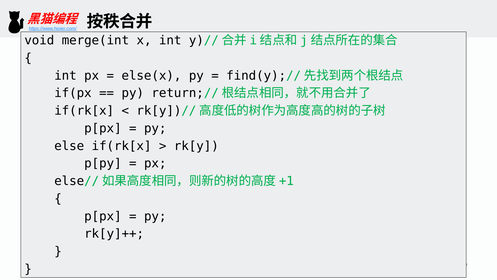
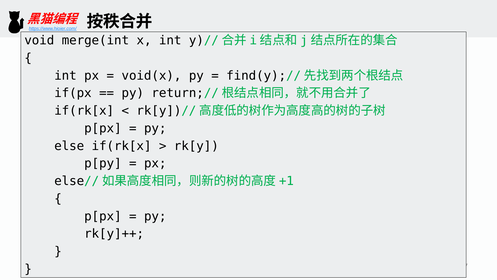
else(x: else(x -> void(x
